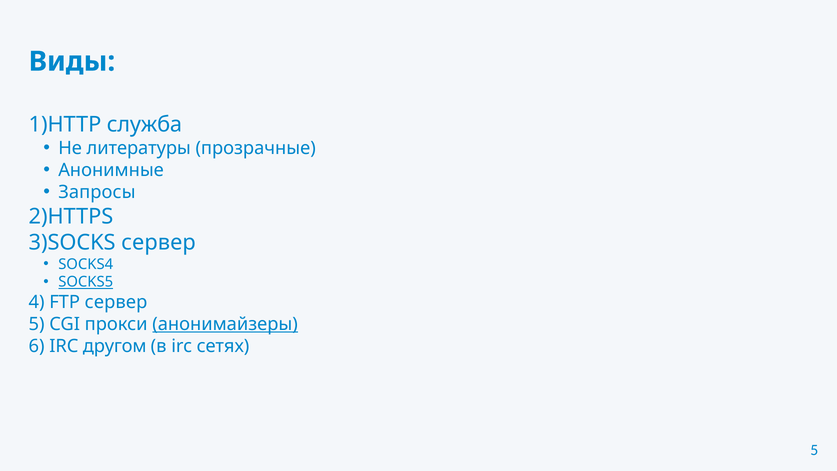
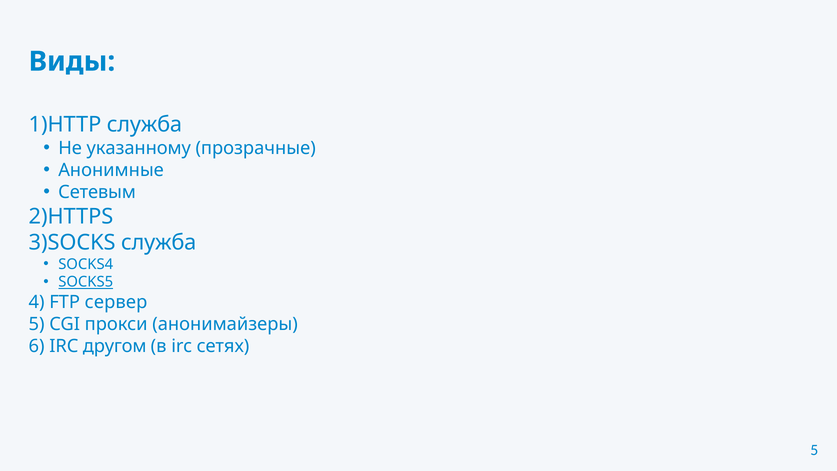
литературы: литературы -> указанному
Запросы: Запросы -> Сетевым
сервер at (159, 243): сервер -> служба
анонимайзеры underline: present -> none
